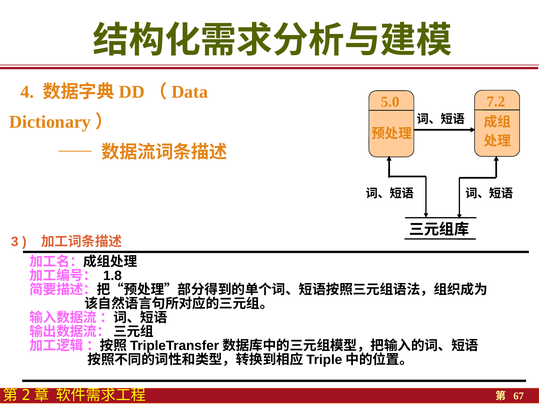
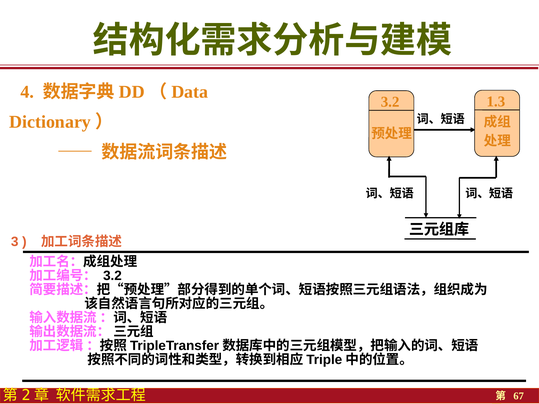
7.2: 7.2 -> 1.3
5.0 at (390, 102): 5.0 -> 3.2
1.8 at (112, 276): 1.8 -> 3.2
